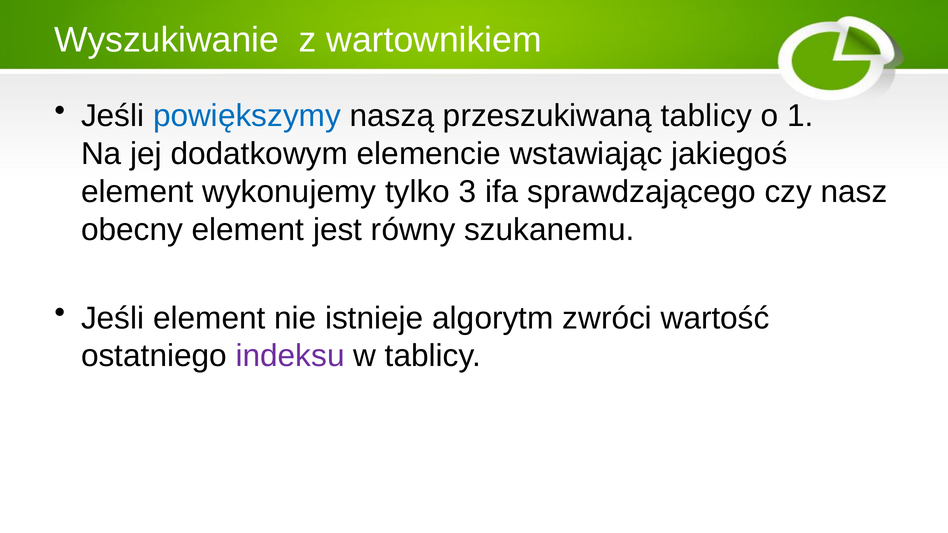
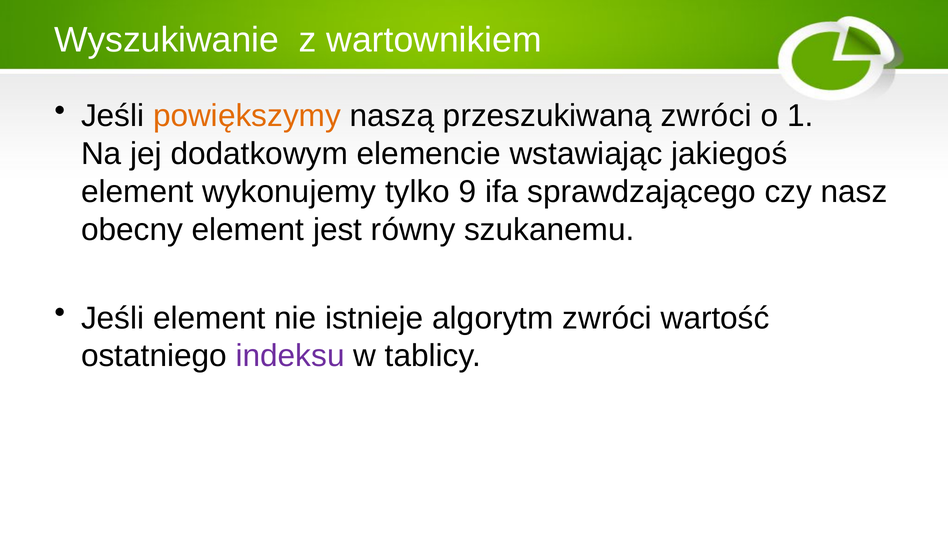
powiększymy colour: blue -> orange
przeszukiwaną tablicy: tablicy -> zwróci
3: 3 -> 9
